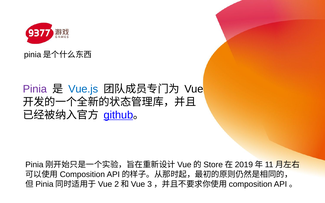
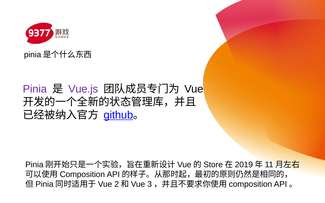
Vue.js colour: blue -> purple
